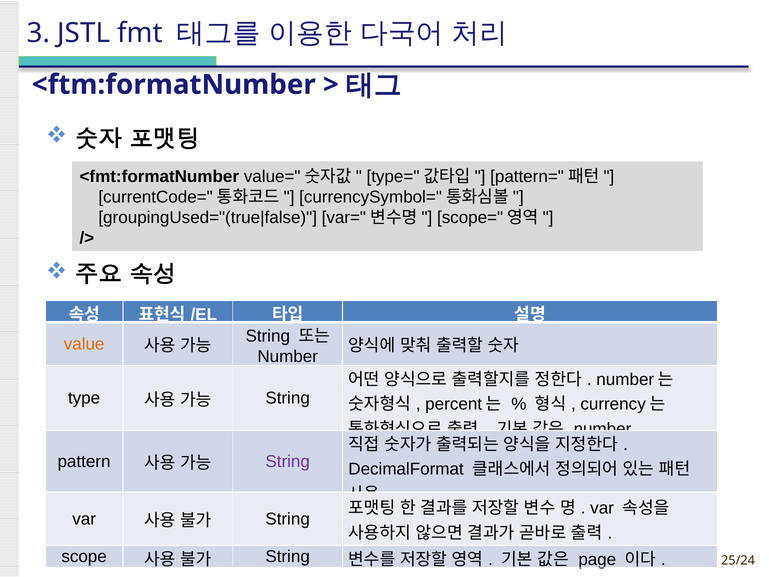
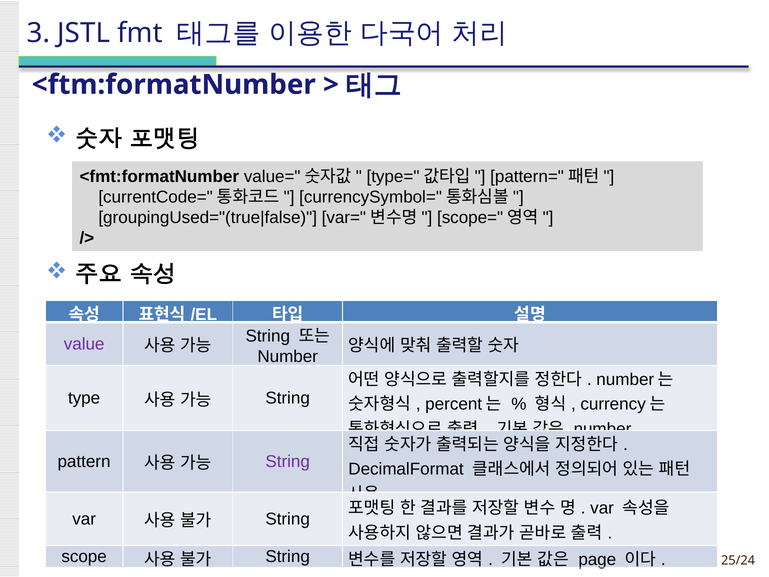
value colour: orange -> purple
